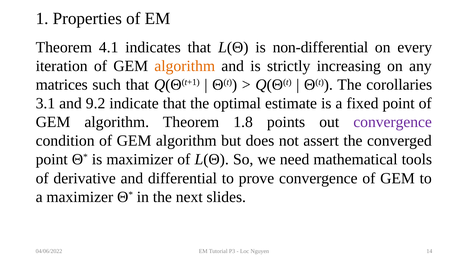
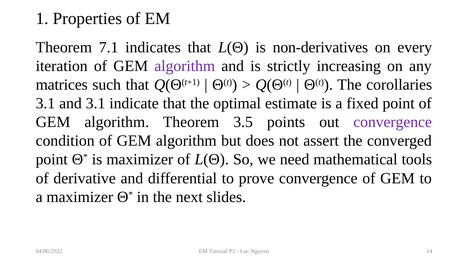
4.1: 4.1 -> 7.1
non-differential: non-differential -> non-derivatives
algorithm at (185, 66) colour: orange -> purple
and 9.2: 9.2 -> 3.1
1.8: 1.8 -> 3.5
